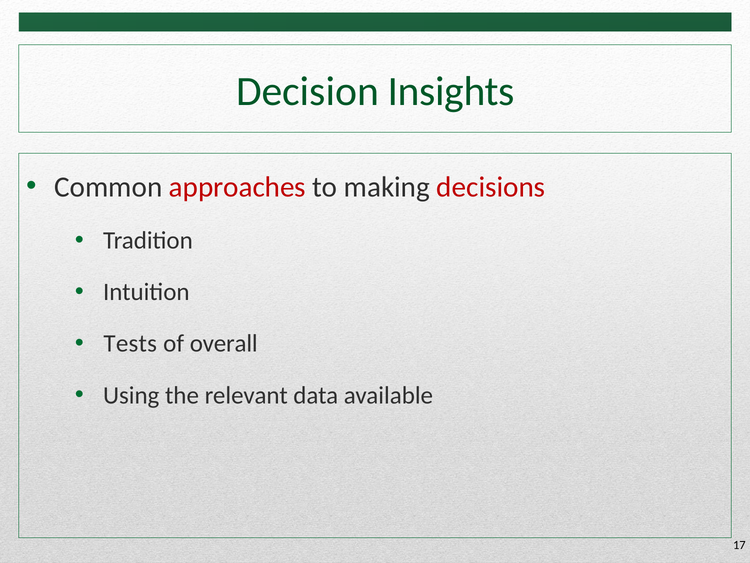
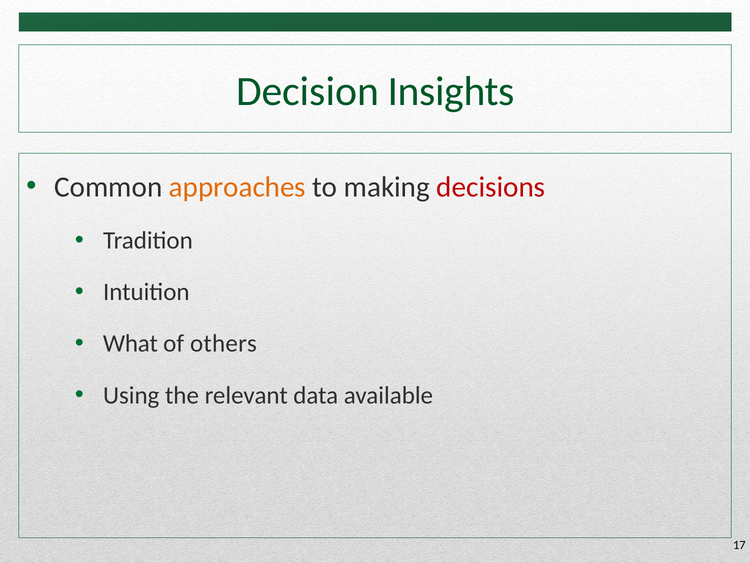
approaches colour: red -> orange
Tests: Tests -> What
overall: overall -> others
